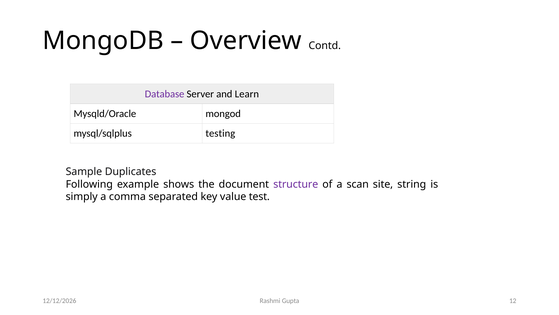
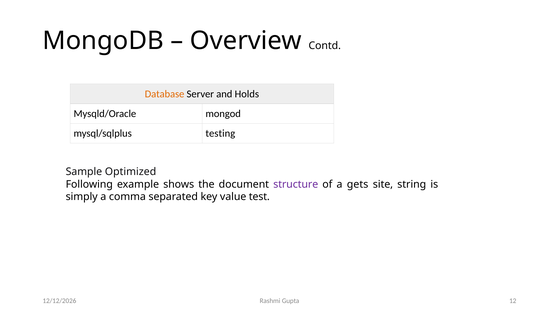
Database colour: purple -> orange
Learn: Learn -> Holds
Duplicates: Duplicates -> Optimized
scan: scan -> gets
